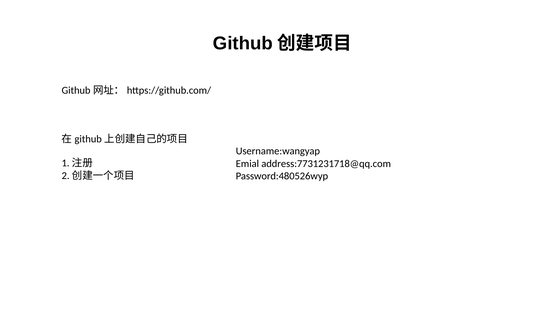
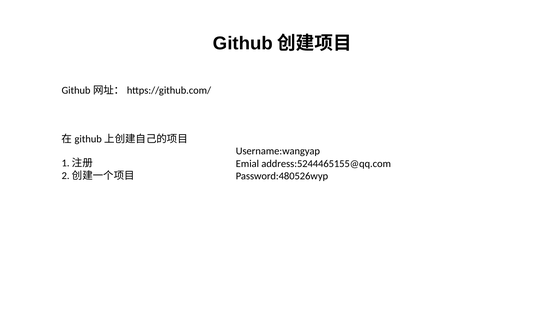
address:7731231718@qq.com: address:7731231718@qq.com -> address:5244465155@qq.com
